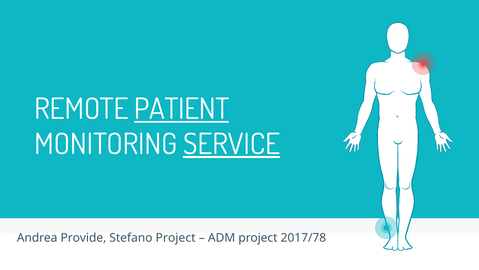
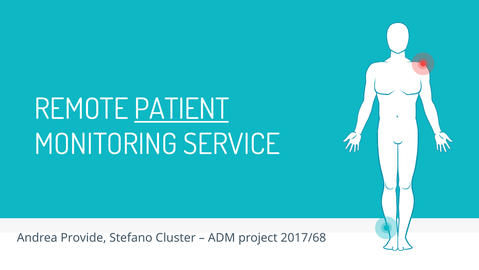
SERVICE underline: present -> none
Stefano Project: Project -> Cluster
2017/78: 2017/78 -> 2017/68
